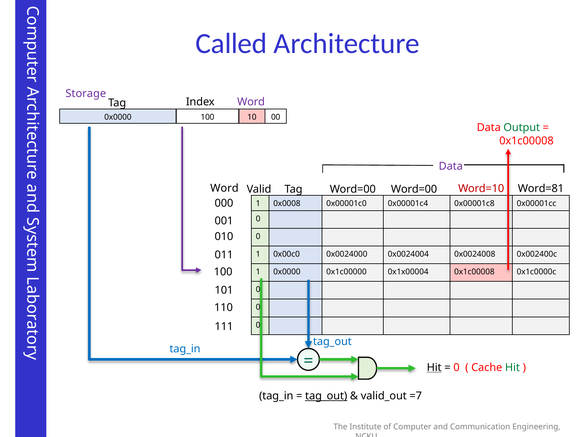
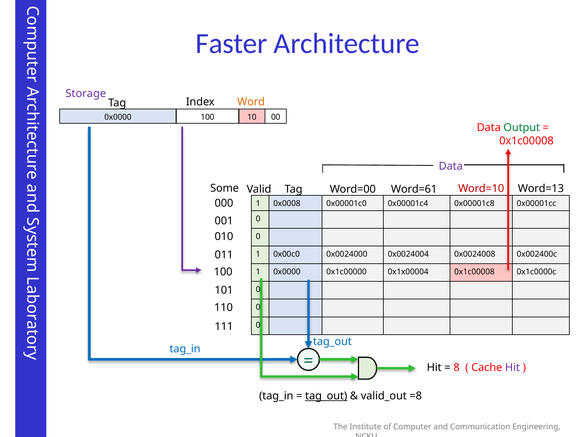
Called: Called -> Faster
Word at (251, 102) colour: purple -> orange
Word at (224, 188): Word -> Some
Word=00 Word=00: Word=00 -> Word=61
Word=81: Word=81 -> Word=13
Hit at (434, 367) underline: present -> none
0 at (457, 367): 0 -> 8
Hit at (512, 367) colour: green -> purple
=7: =7 -> =8
